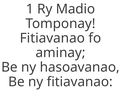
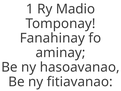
Fitiavanao at (52, 38): Fitiavanao -> Fanahinay
